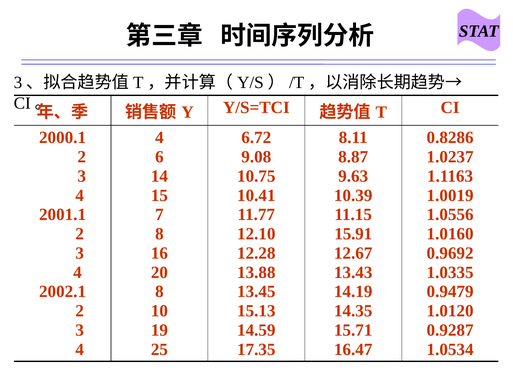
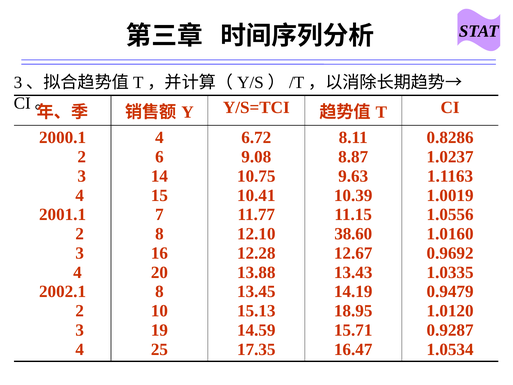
15.91: 15.91 -> 38.60
14.35: 14.35 -> 18.95
